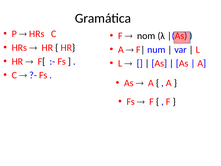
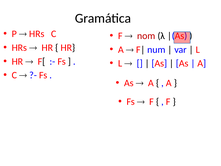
nom colour: black -> red
